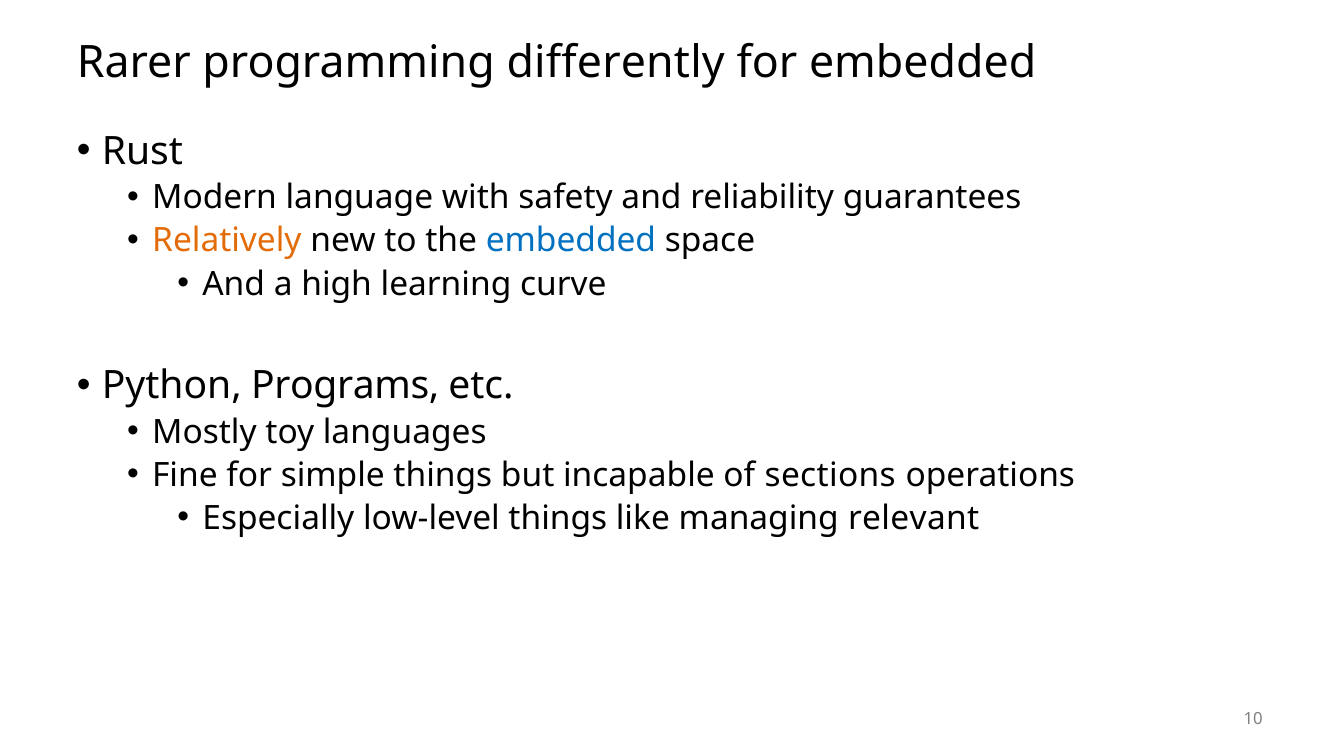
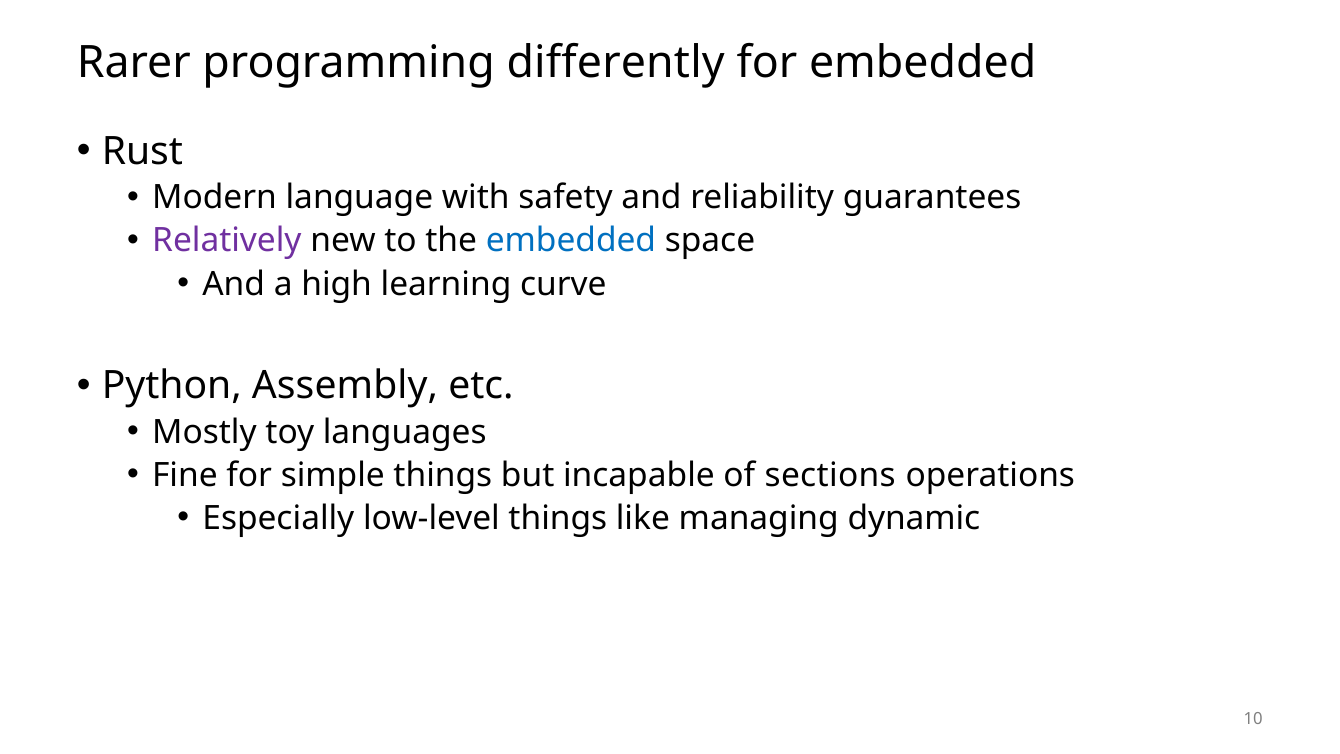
Relatively colour: orange -> purple
Programs: Programs -> Assembly
relevant: relevant -> dynamic
